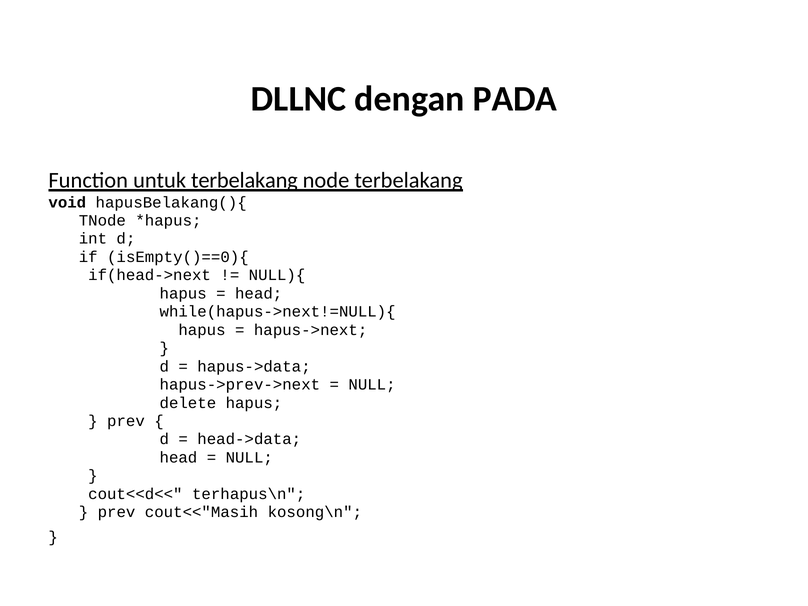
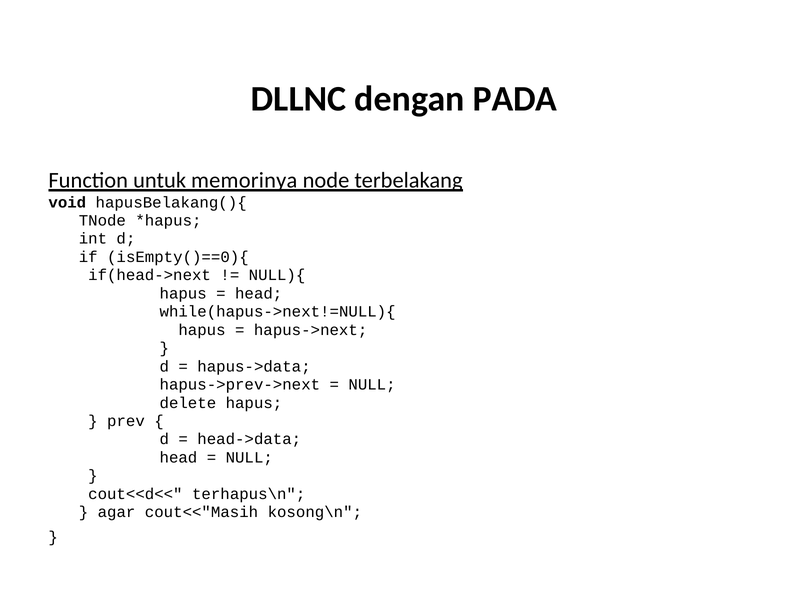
untuk terbelakang: terbelakang -> memorinya
prev at (117, 512): prev -> agar
